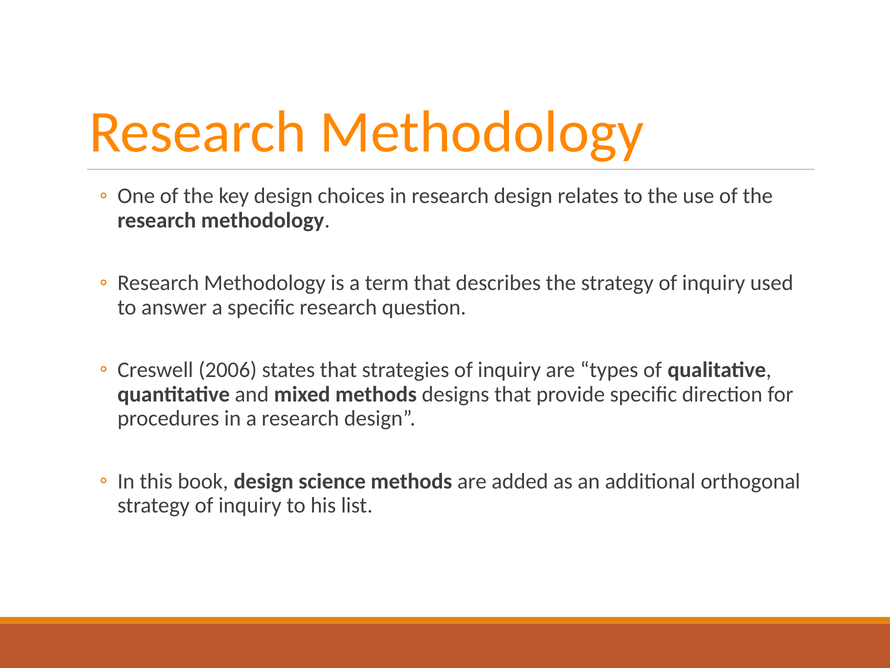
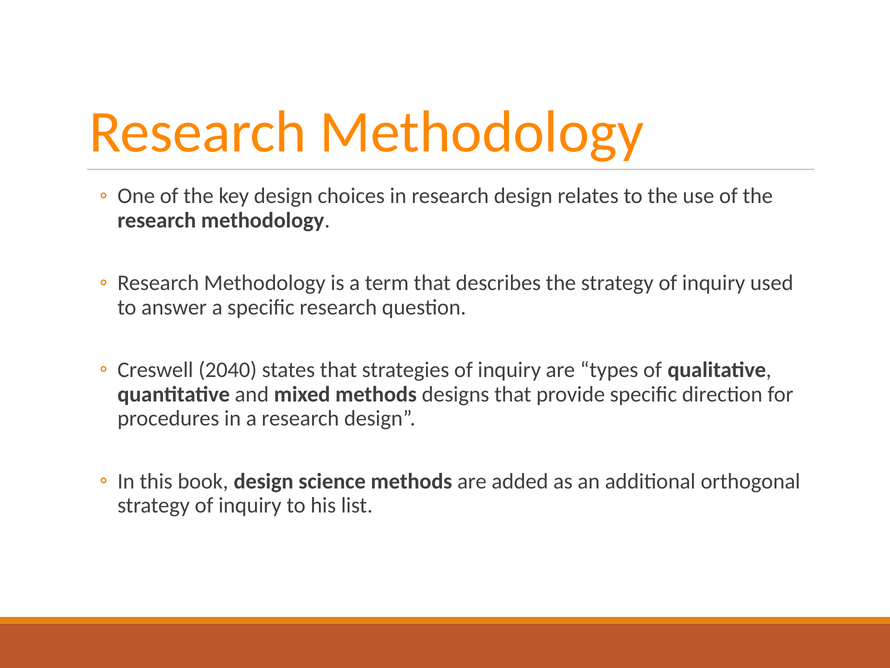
2006: 2006 -> 2040
